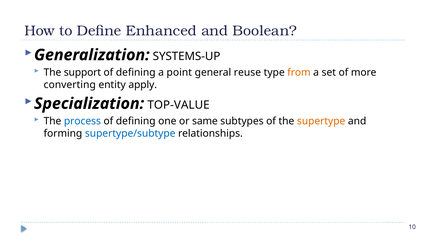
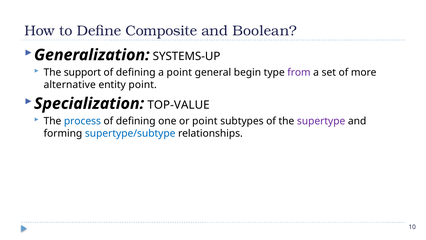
Enhanced: Enhanced -> Composite
reuse: reuse -> begin
from colour: orange -> purple
converting: converting -> alternative
entity apply: apply -> point
or same: same -> point
supertype colour: orange -> purple
